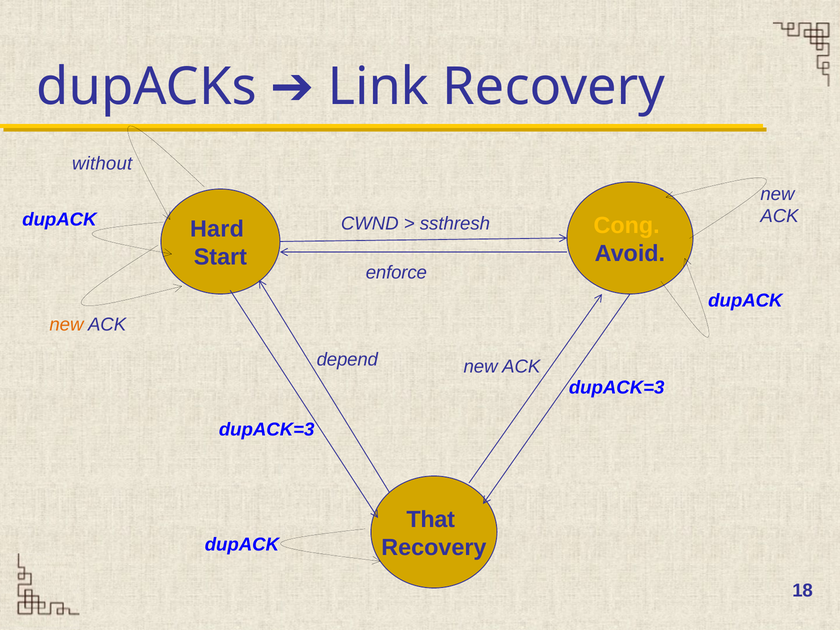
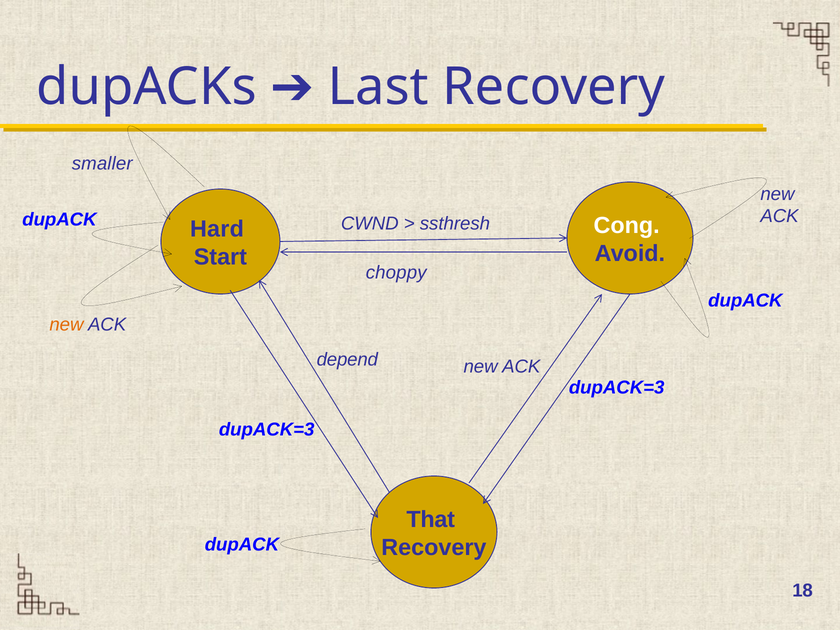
Link: Link -> Last
without: without -> smaller
Cong colour: yellow -> white
enforce: enforce -> choppy
